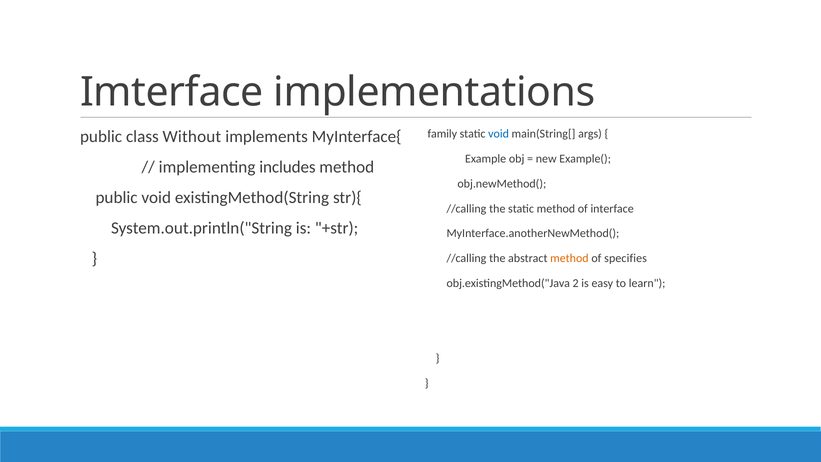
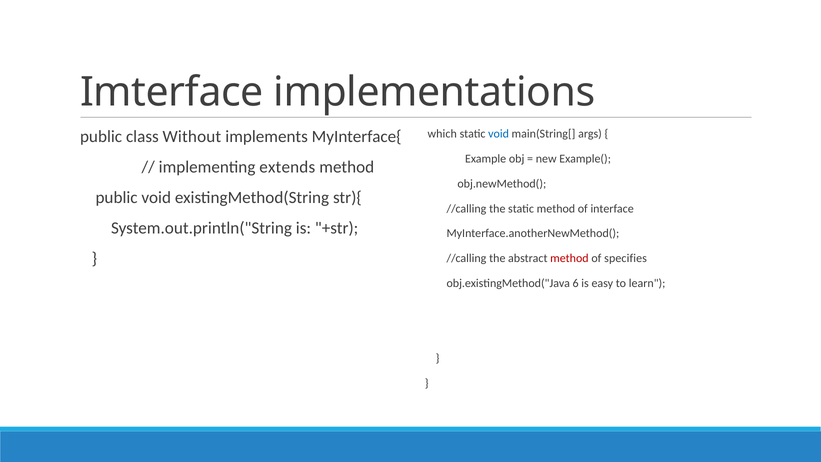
family: family -> which
includes: includes -> extends
method at (569, 258) colour: orange -> red
2: 2 -> 6
